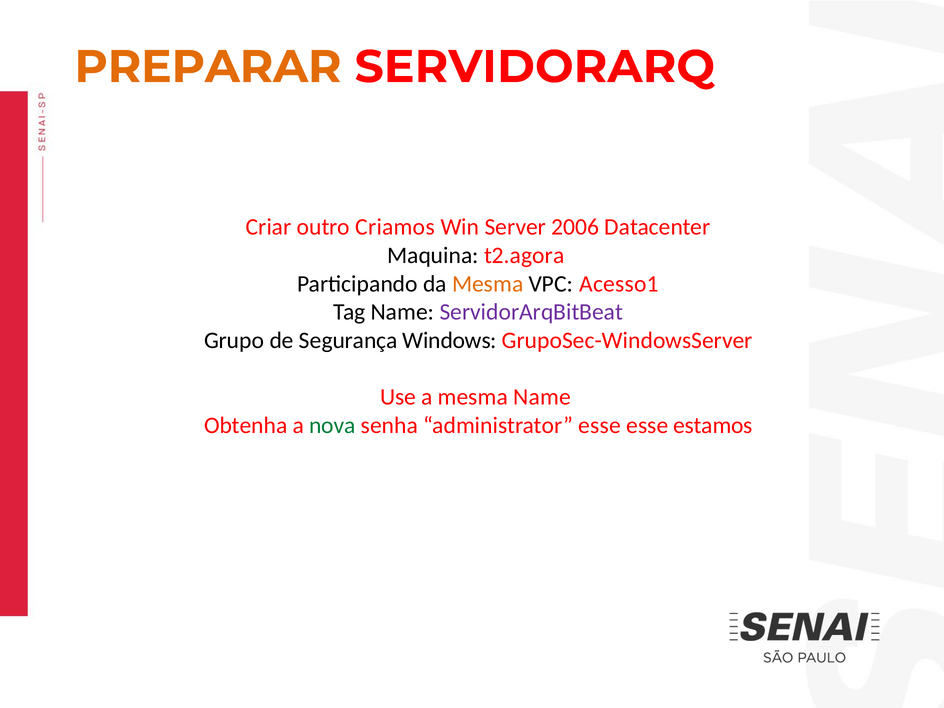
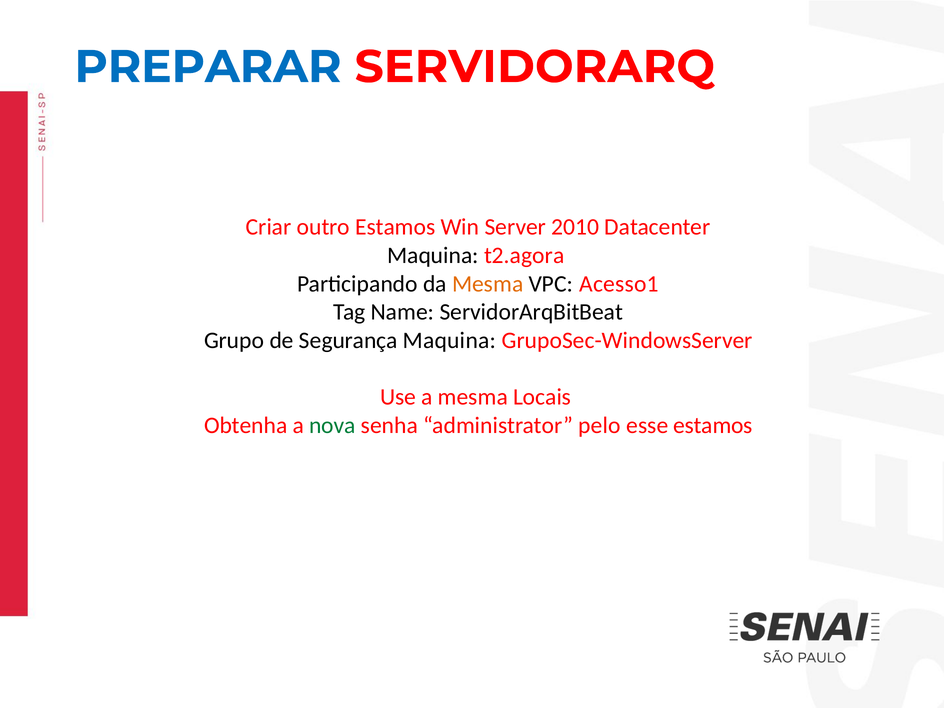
PREPARAR colour: orange -> blue
outro Criamos: Criamos -> Estamos
2006: 2006 -> 2010
ServidorArqBitBeat colour: purple -> black
Segurança Windows: Windows -> Maquina
mesma Name: Name -> Locais
administrator esse: esse -> pelo
